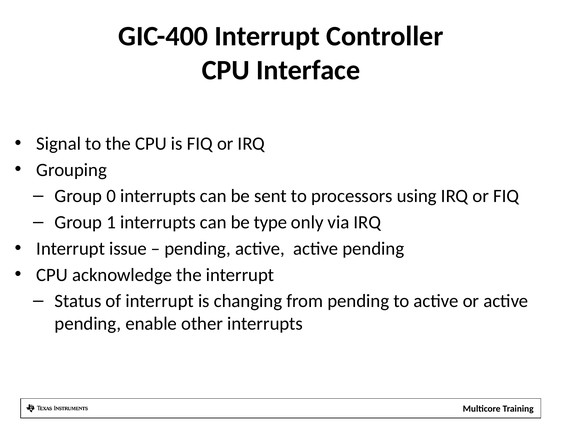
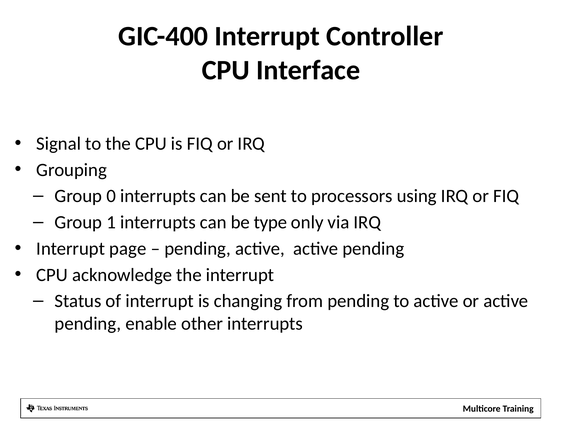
issue: issue -> page
